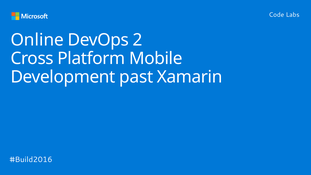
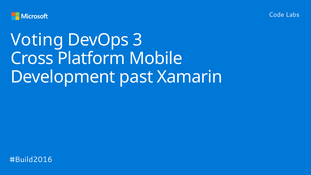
Online: Online -> Voting
2: 2 -> 3
